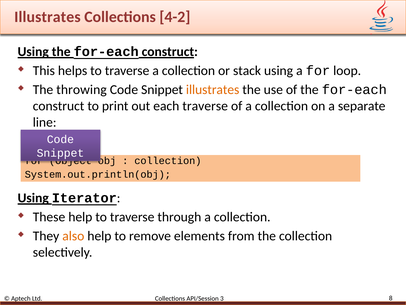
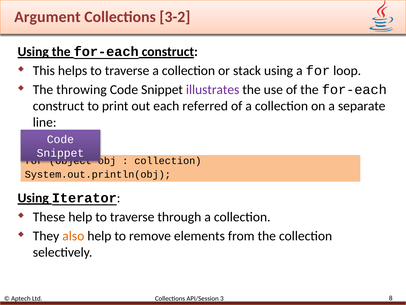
Illustrates at (47, 17): Illustrates -> Argument
4-2: 4-2 -> 3-2
illustrates at (213, 90) colour: orange -> purple
each traverse: traverse -> referred
